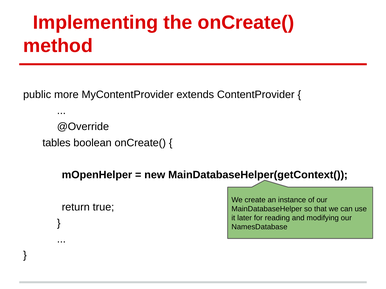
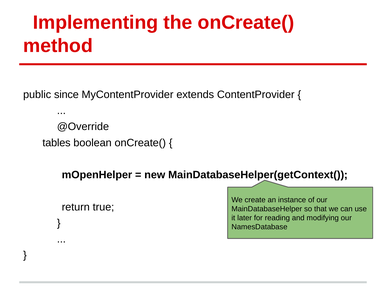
more: more -> since
